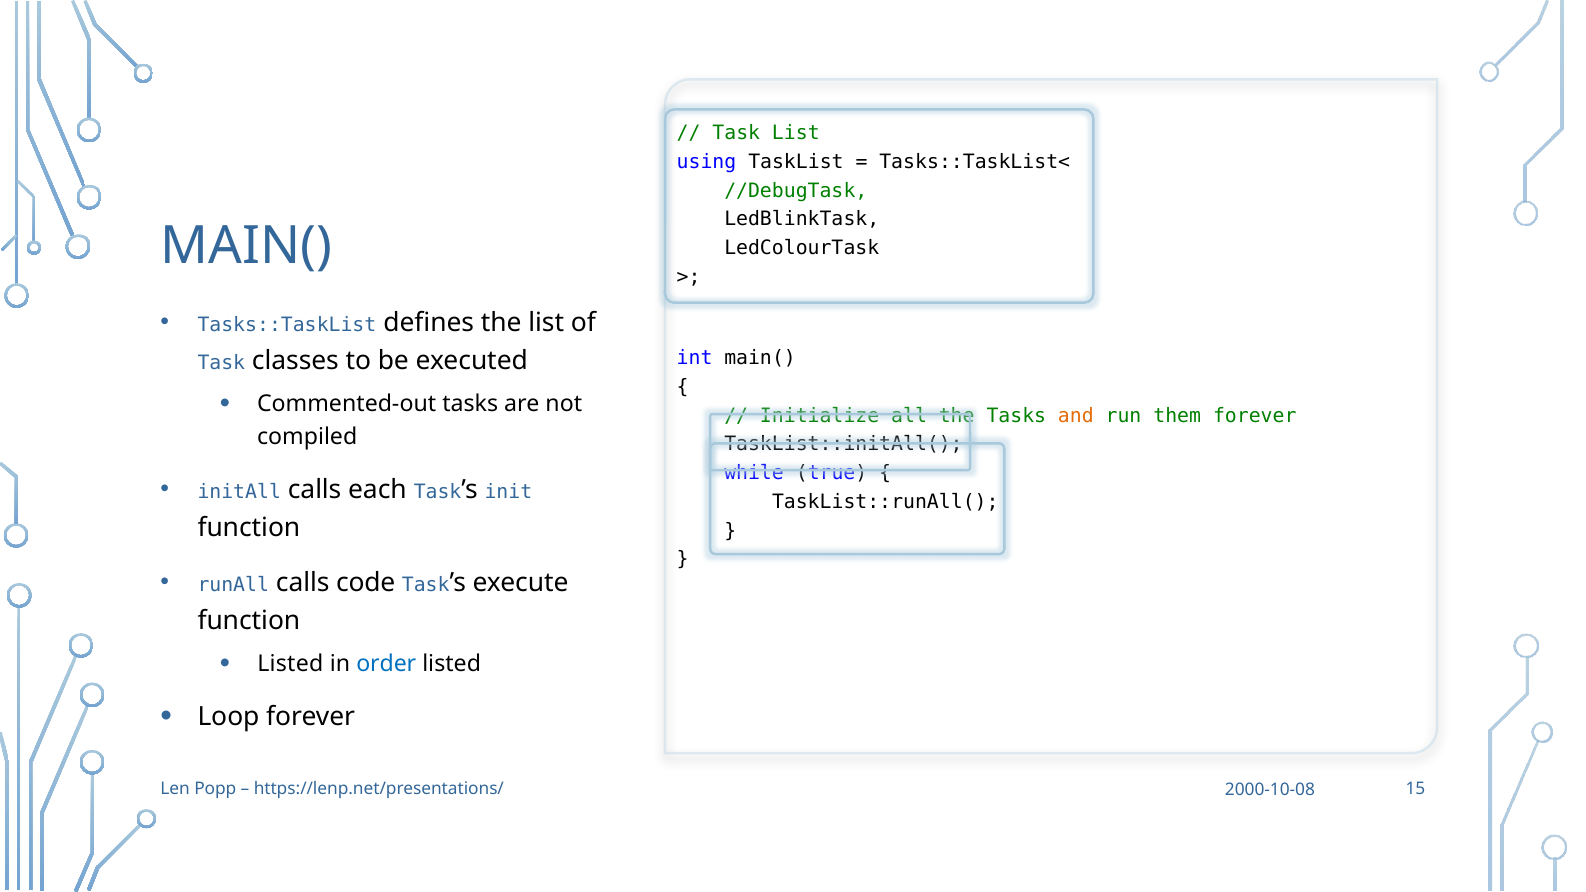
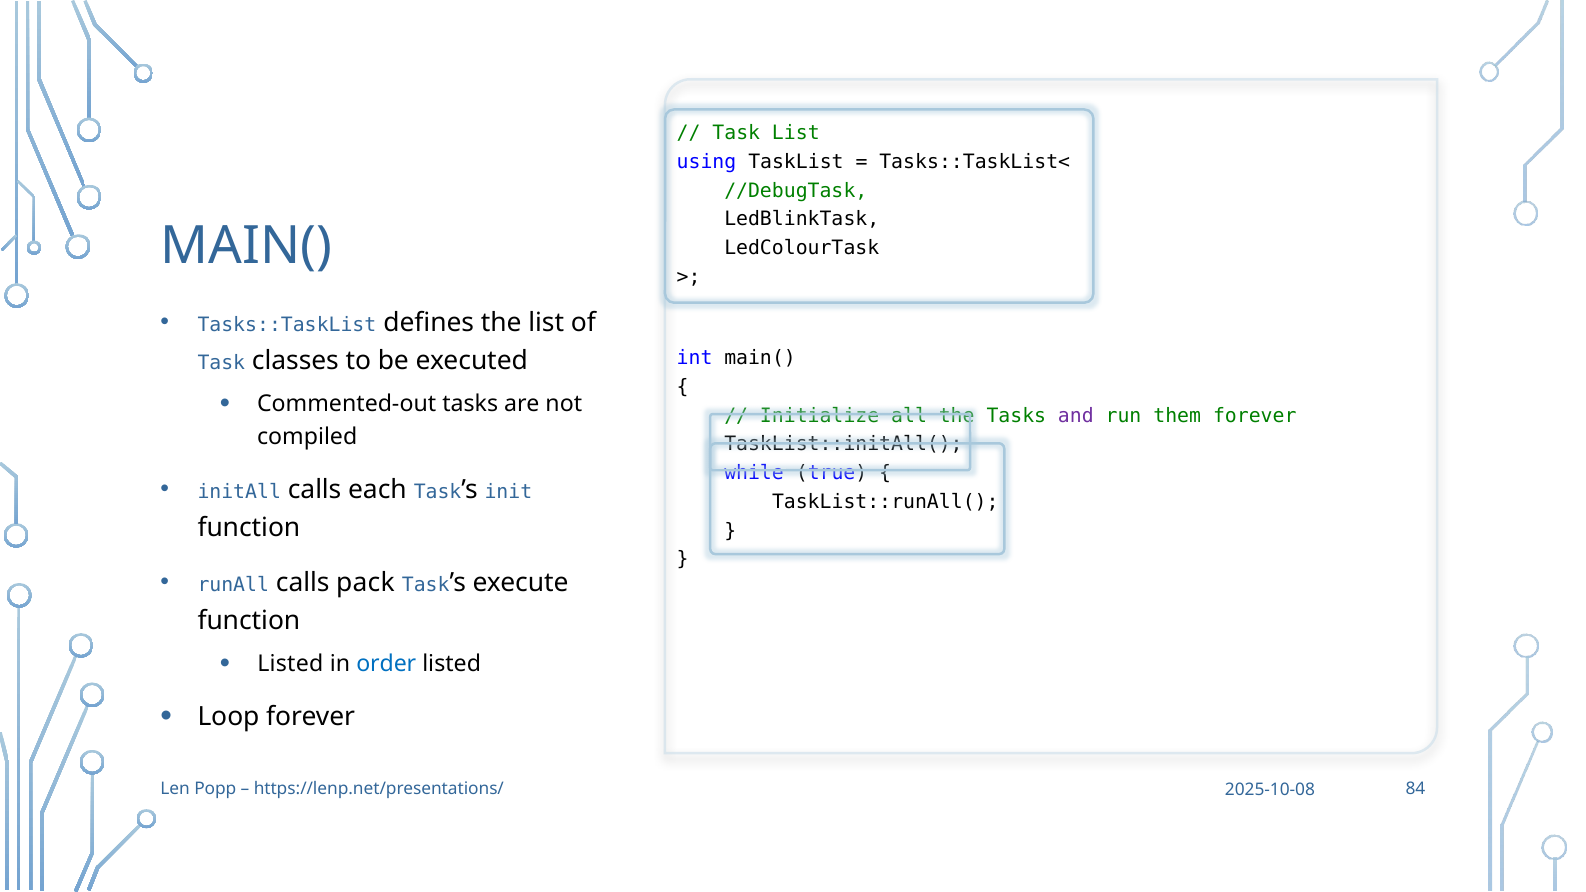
and colour: orange -> purple
code: code -> pack
15: 15 -> 84
2000-10-08: 2000-10-08 -> 2025-10-08
